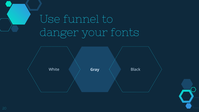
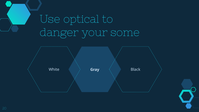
funnel: funnel -> optical
fonts: fonts -> some
